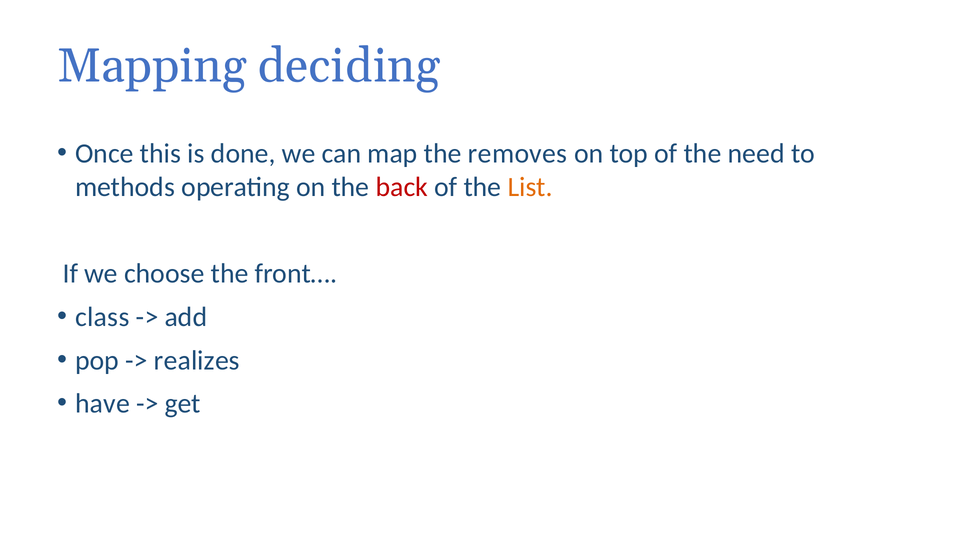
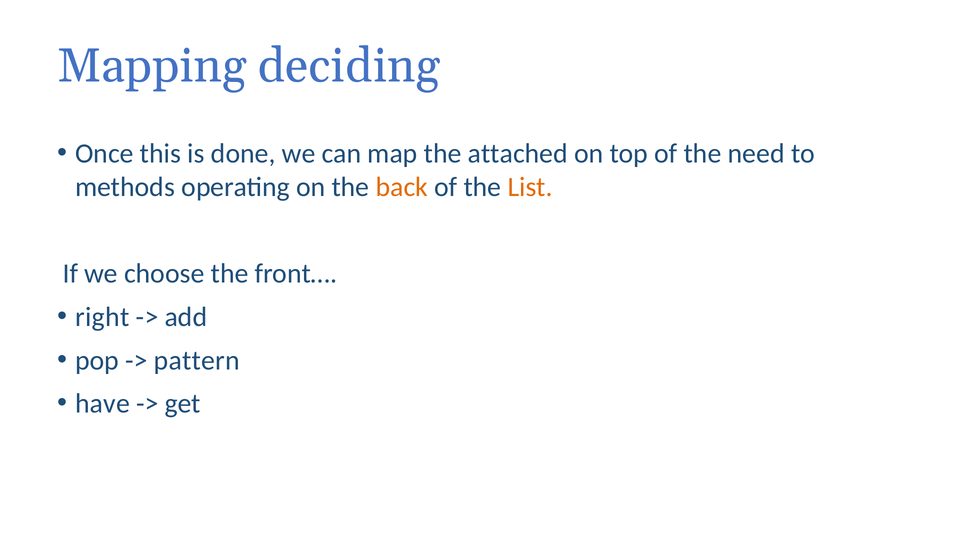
removes: removes -> attached
back colour: red -> orange
class: class -> right
realizes: realizes -> pattern
